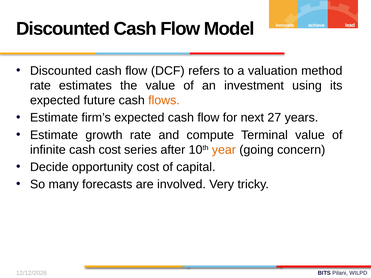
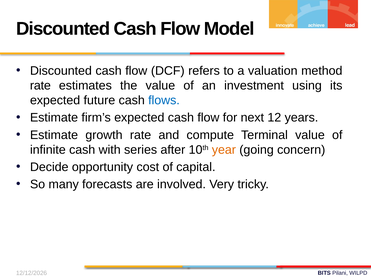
flows colour: orange -> blue
27: 27 -> 12
cash cost: cost -> with
